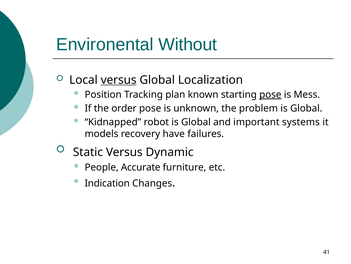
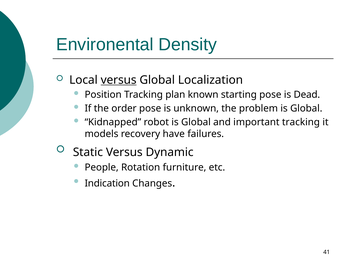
Without: Without -> Density
pose at (270, 94) underline: present -> none
Mess: Mess -> Dead
important systems: systems -> tracking
Accurate: Accurate -> Rotation
